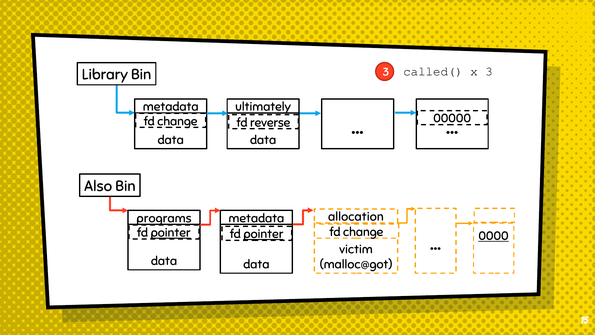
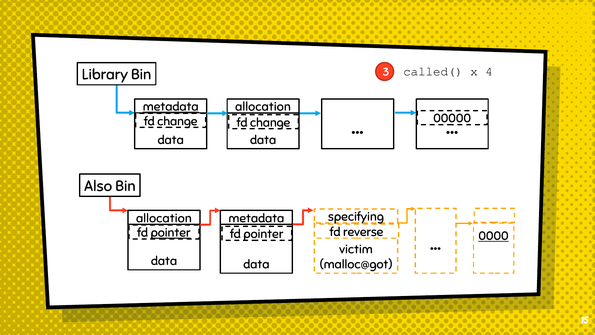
x 3: 3 -> 4
metadata at (171, 107) underline: none -> present
ultimately at (263, 107): ultimately -> allocation
reverse at (270, 122): reverse -> change
allocation: allocation -> specifying
programs at (164, 218): programs -> allocation
change at (363, 232): change -> reverse
pointer at (263, 234) underline: present -> none
